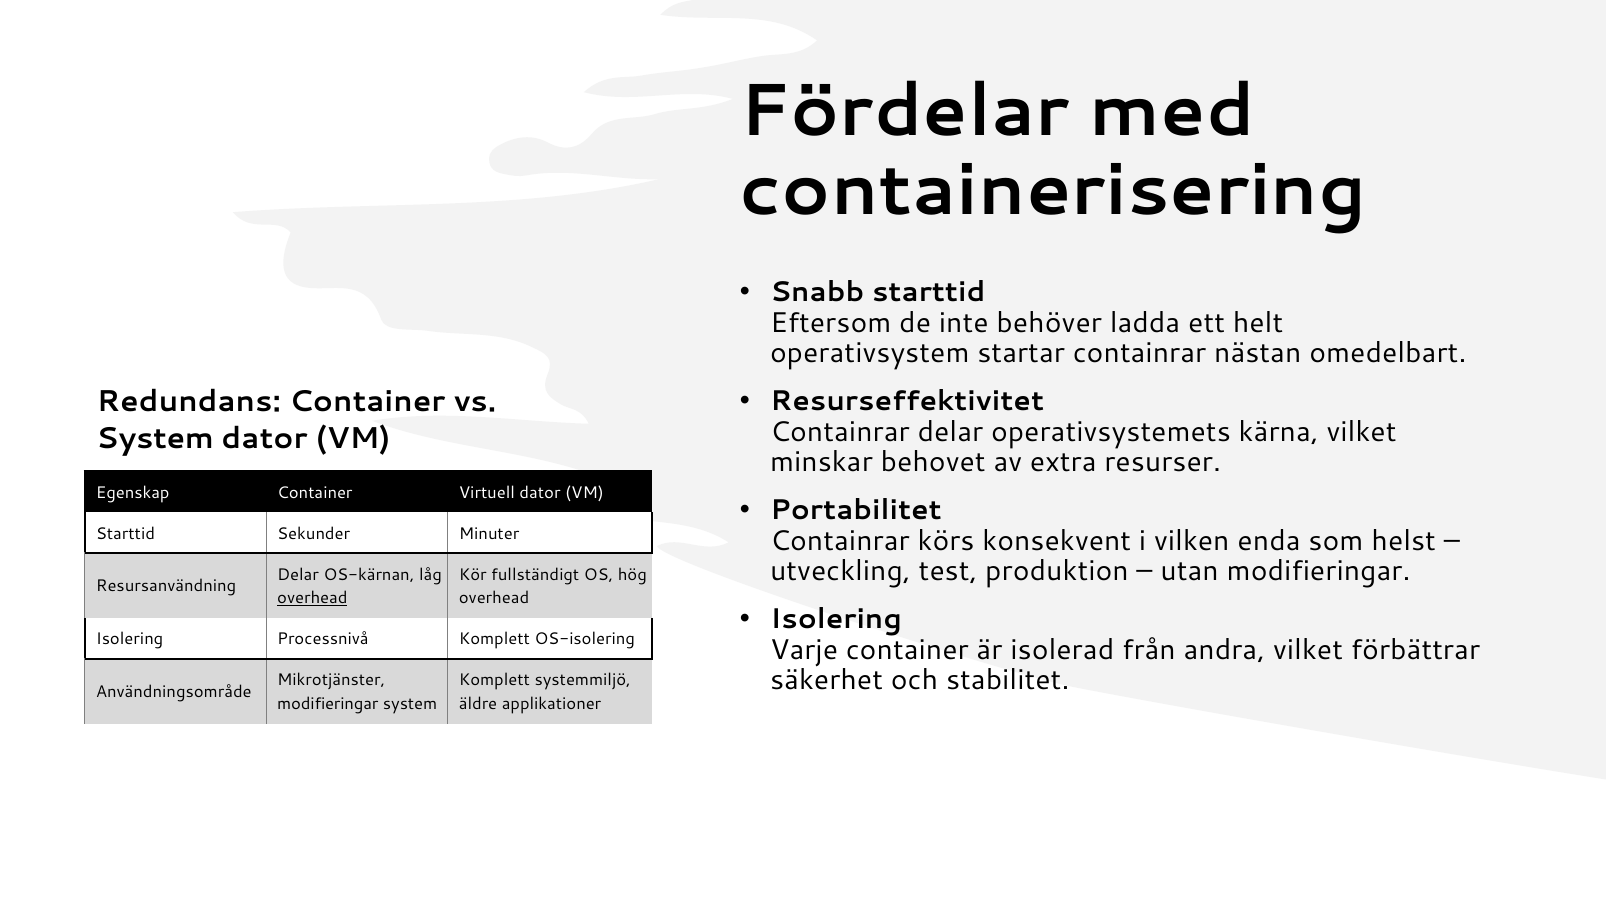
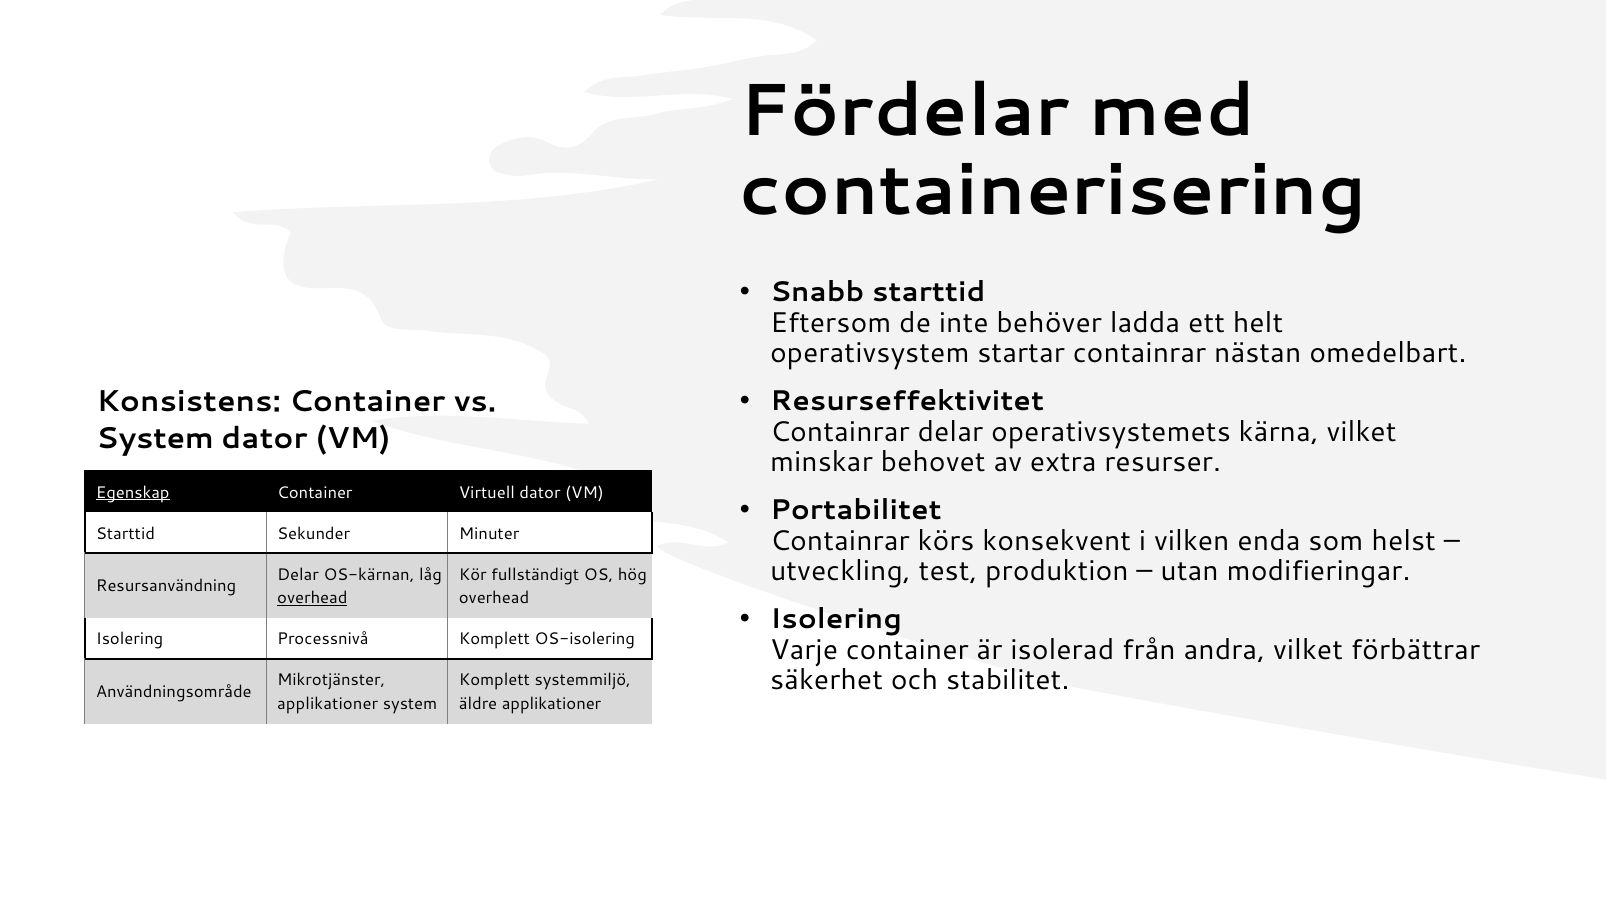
Redundans: Redundans -> Konsistens
Egenskap underline: none -> present
modifieringar at (328, 704): modifieringar -> applikationer
